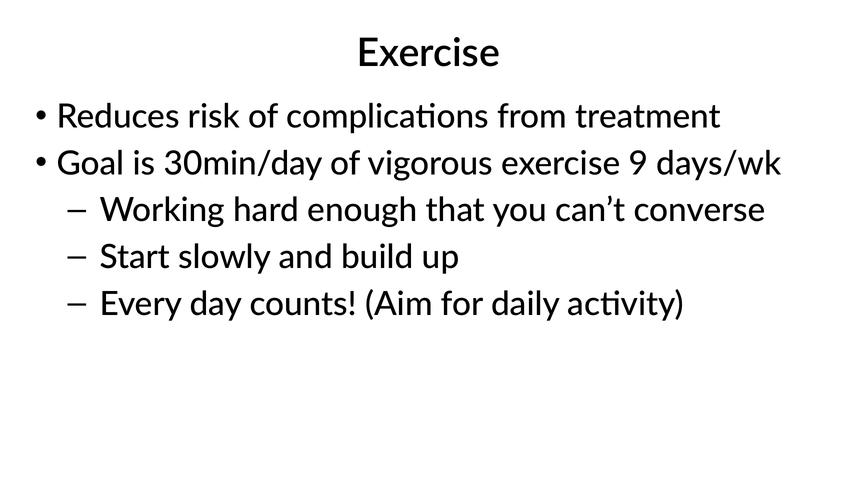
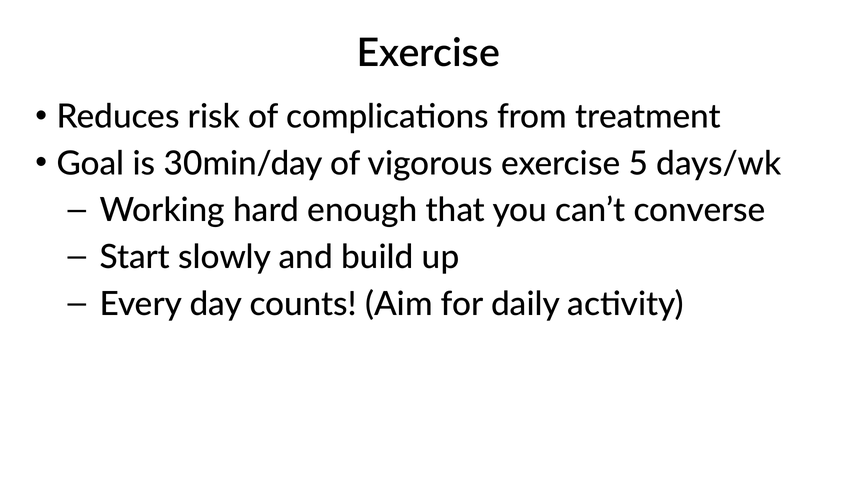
9: 9 -> 5
